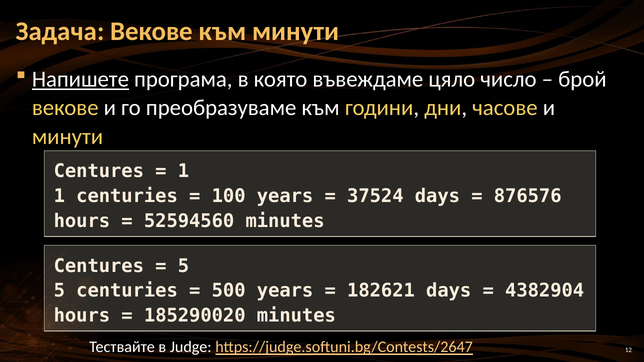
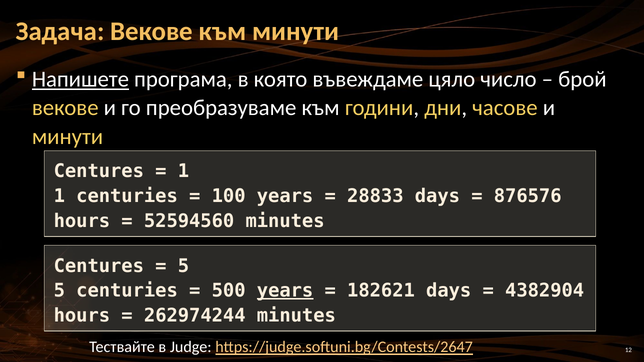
37524: 37524 -> 28833
years at (285, 291) underline: none -> present
185290020: 185290020 -> 262974244
